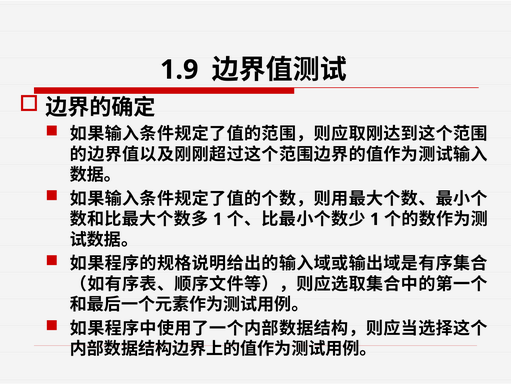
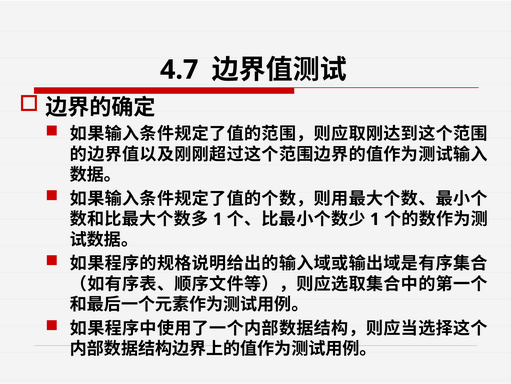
1.9: 1.9 -> 4.7
